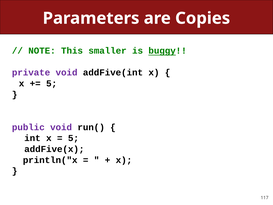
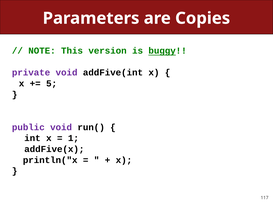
smaller: smaller -> version
5 at (73, 138): 5 -> 1
